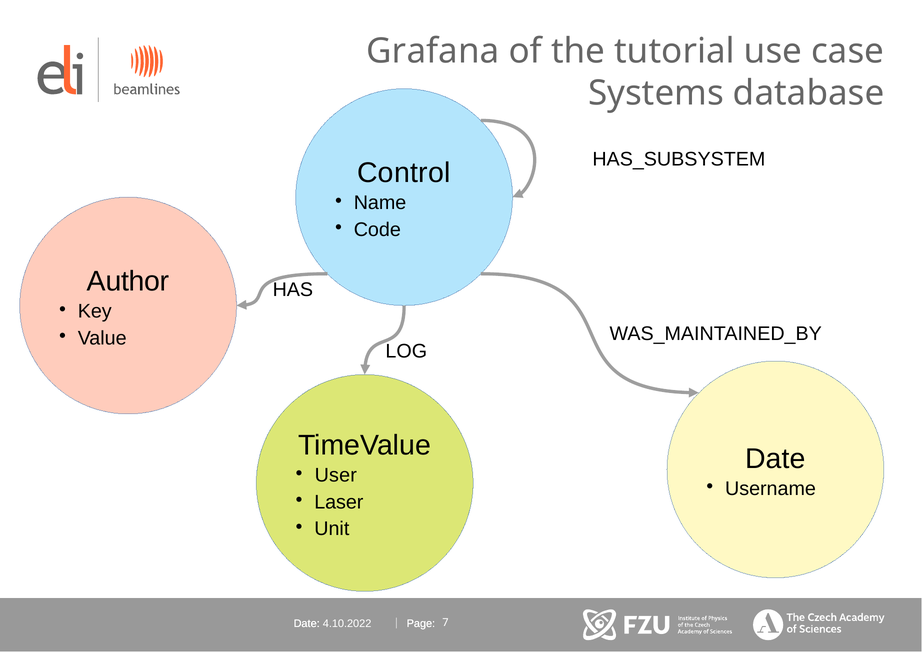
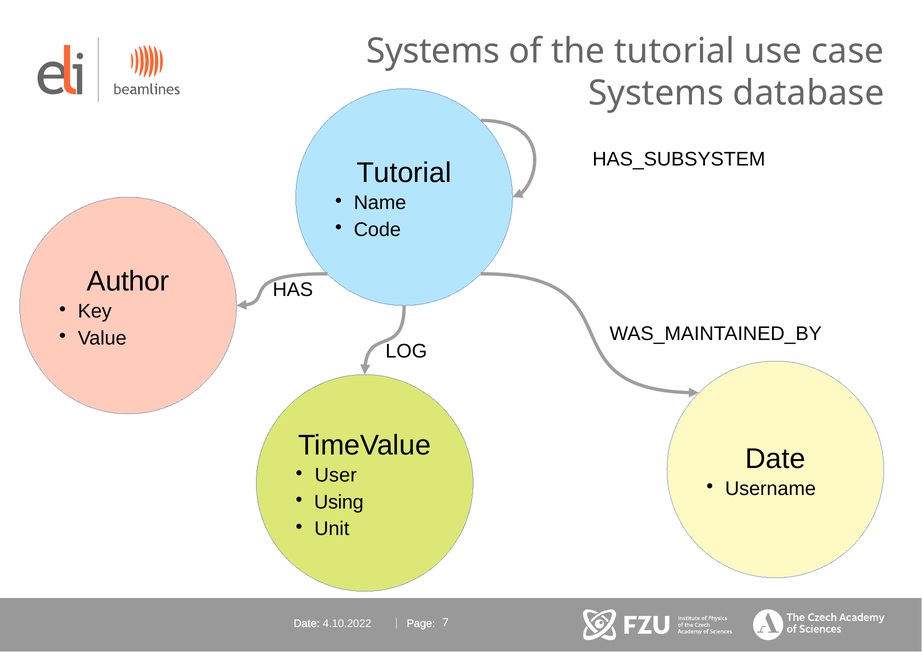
Grafana at (433, 51): Grafana -> Systems
Control at (404, 173): Control -> Tutorial
Laser: Laser -> Using
